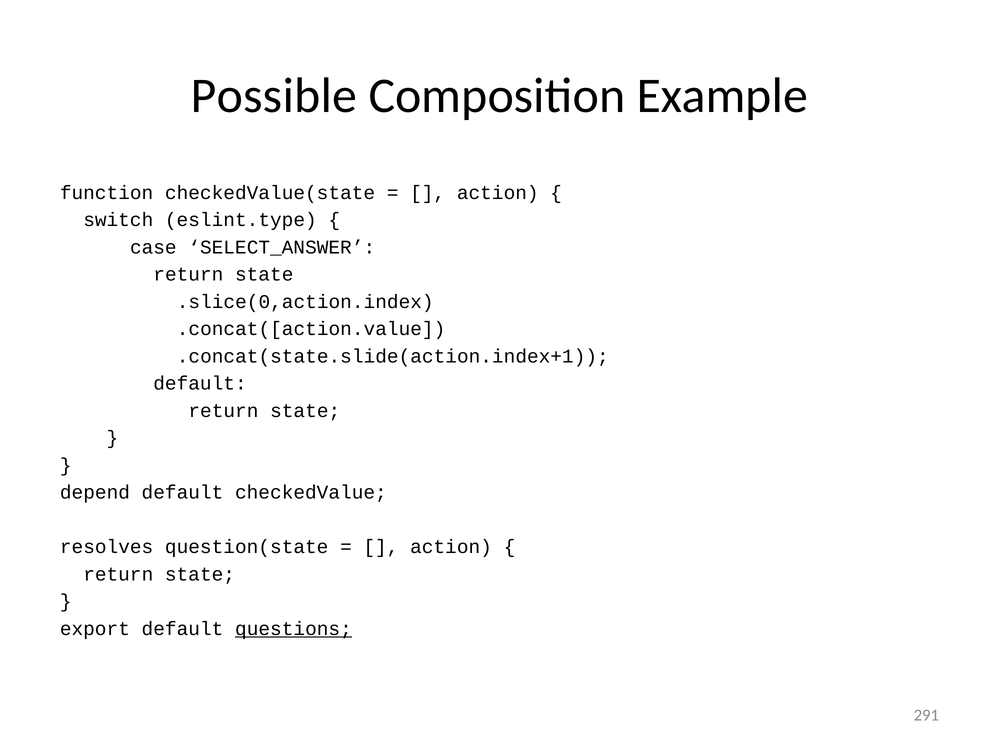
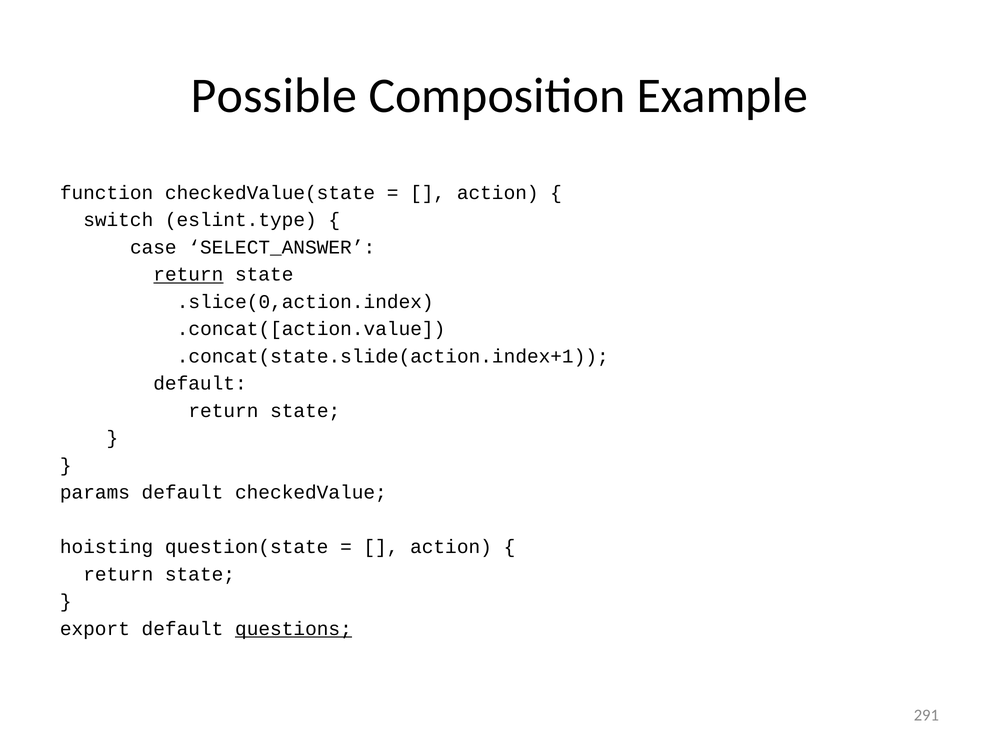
return at (188, 275) underline: none -> present
depend: depend -> params
resolves: resolves -> hoisting
